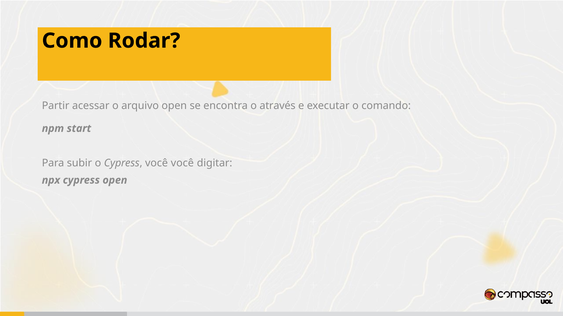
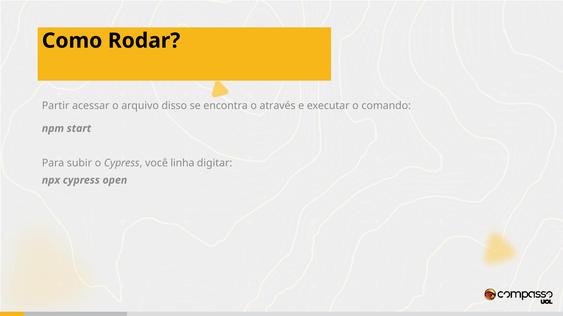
arquivo open: open -> disso
você você: você -> linha
